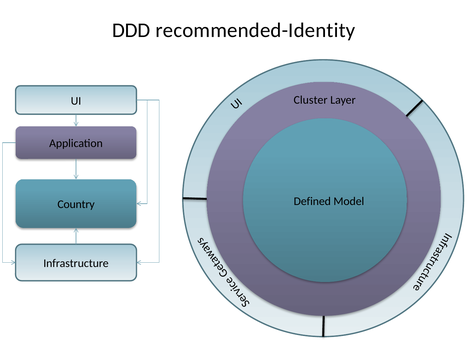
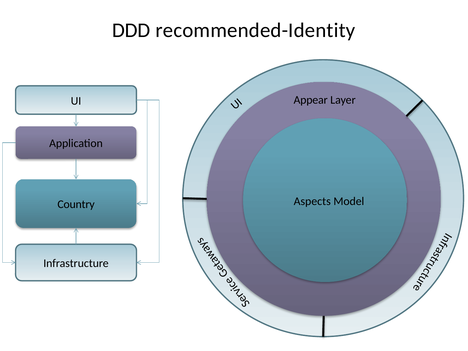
Cluster: Cluster -> Appear
Defined: Defined -> Aspects
